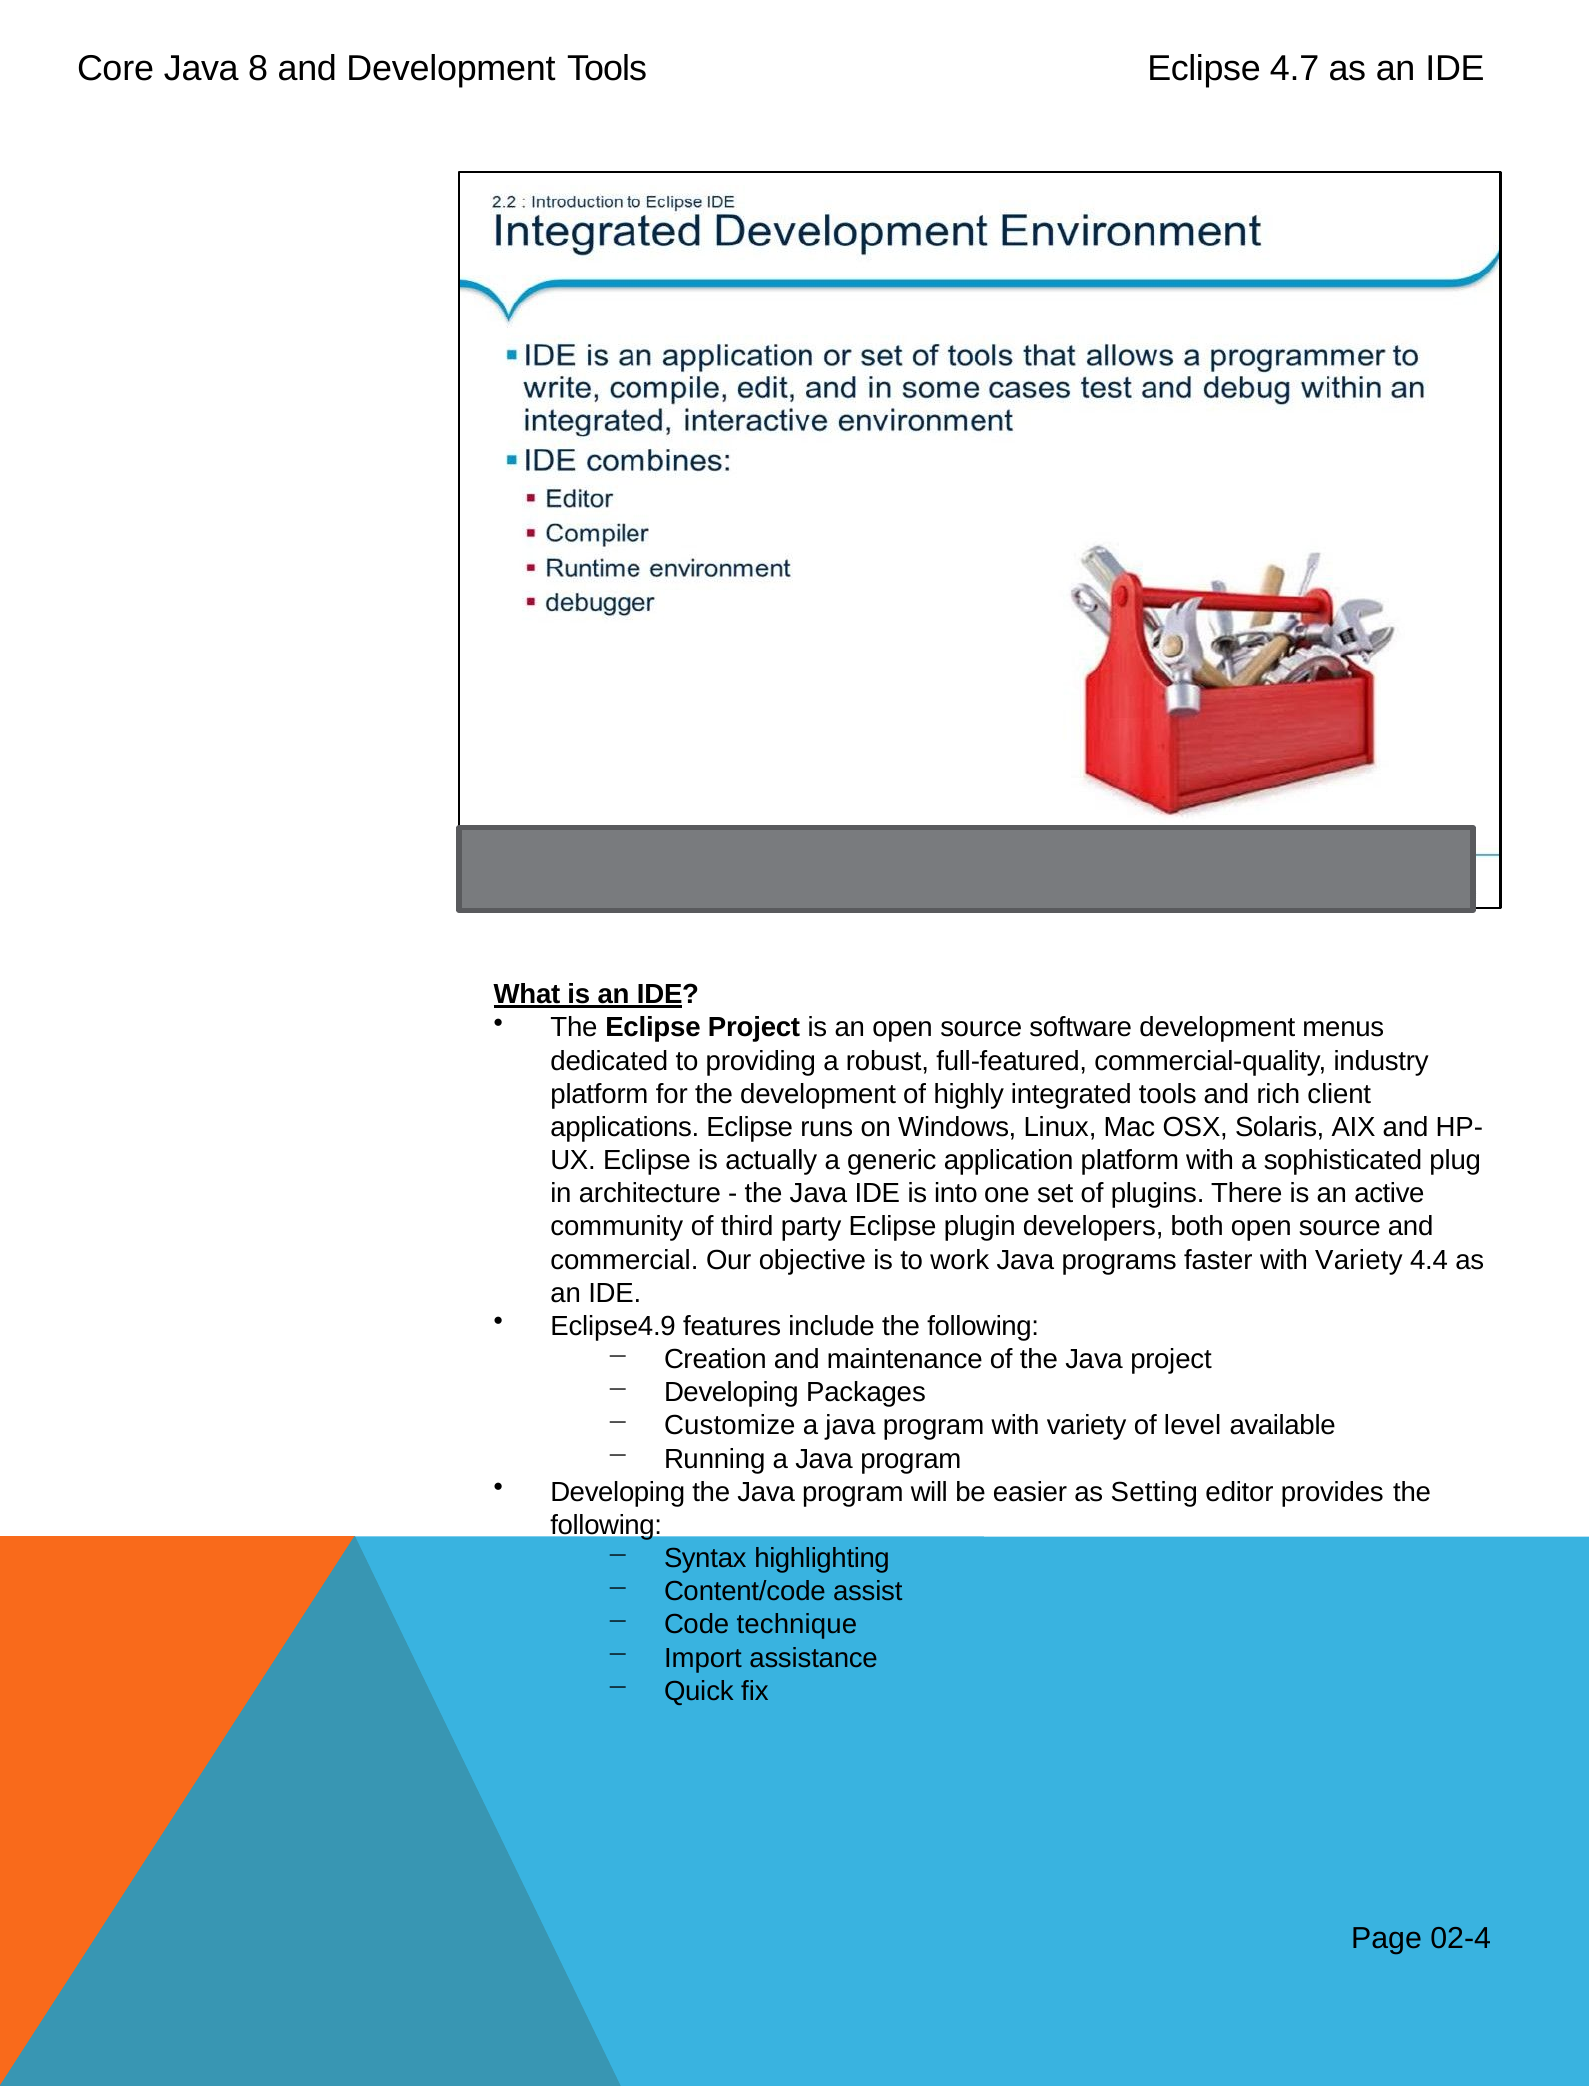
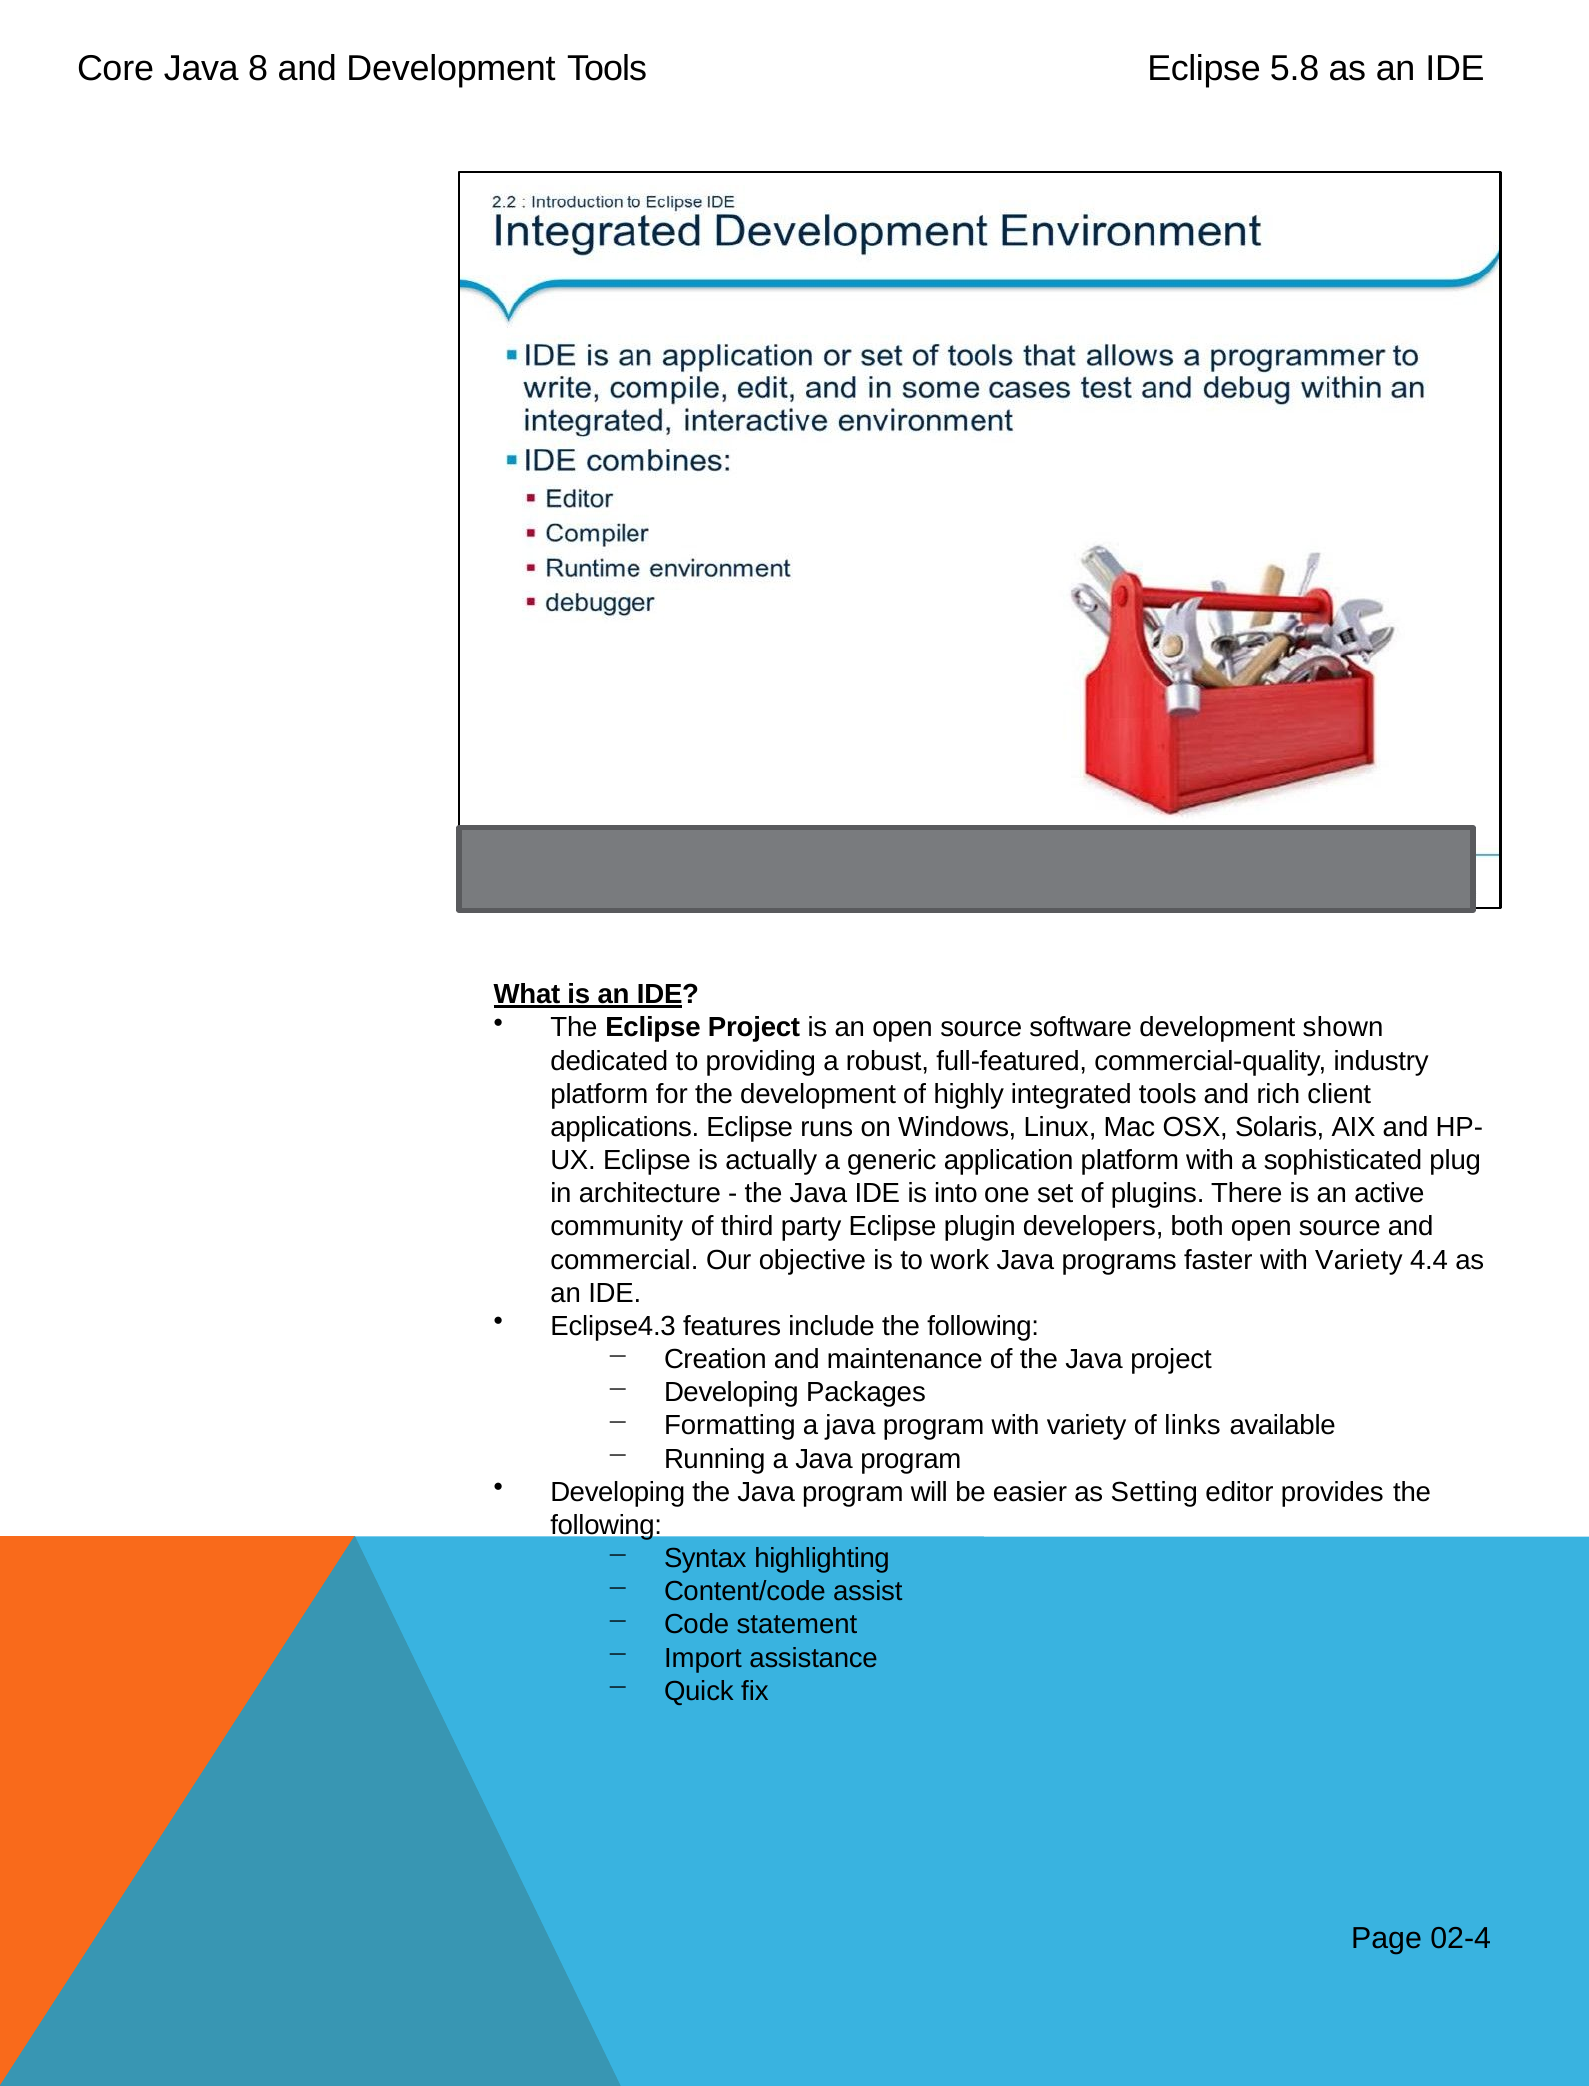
4.7: 4.7 -> 5.8
menus: menus -> shown
Eclipse4.9: Eclipse4.9 -> Eclipse4.3
Customize: Customize -> Formatting
level: level -> links
technique: technique -> statement
